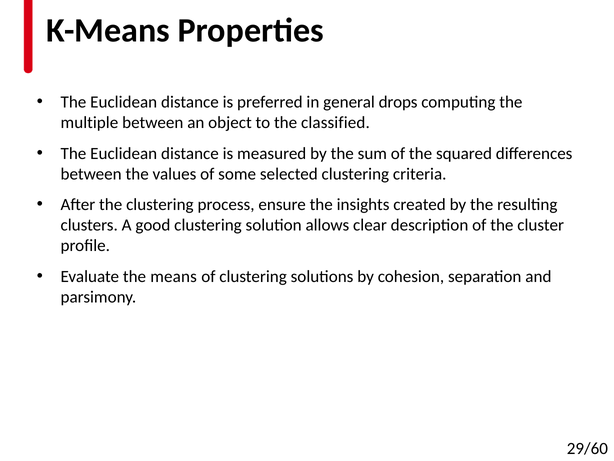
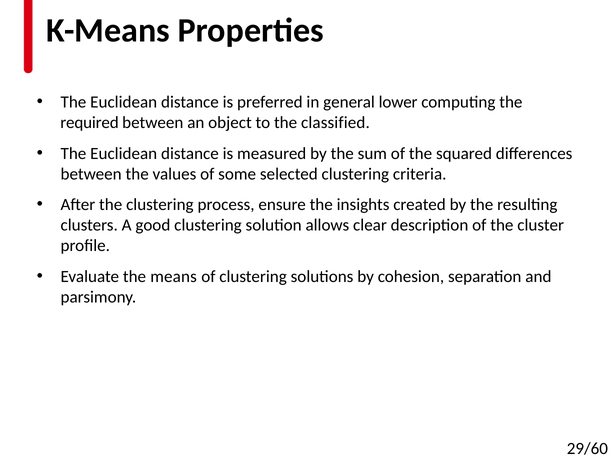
drops: drops -> lower
multiple: multiple -> required
